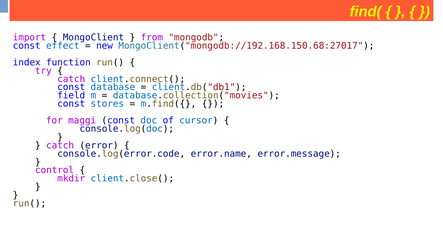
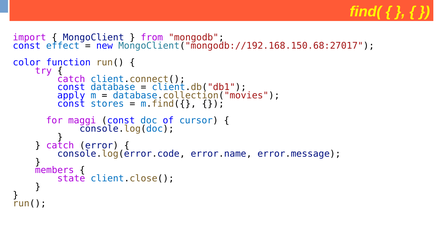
index: index -> color
field: field -> apply
control: control -> members
mkdir: mkdir -> state
